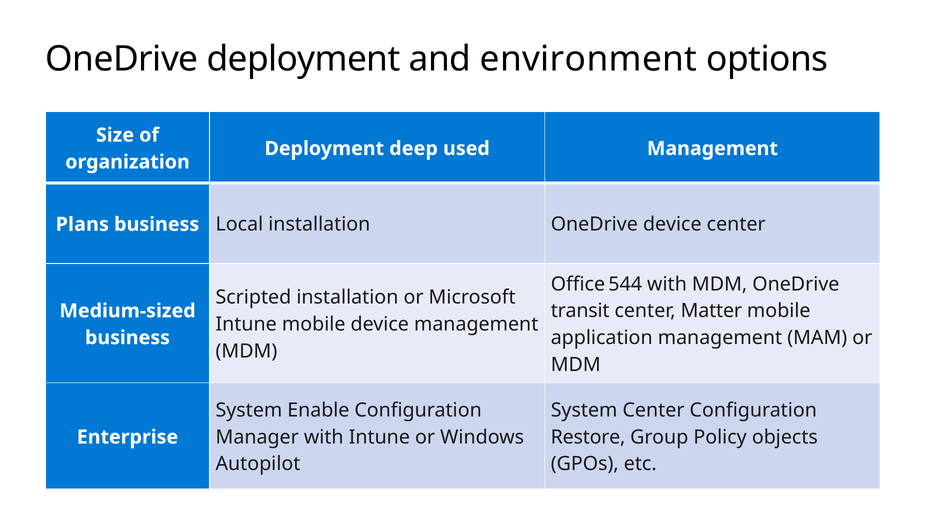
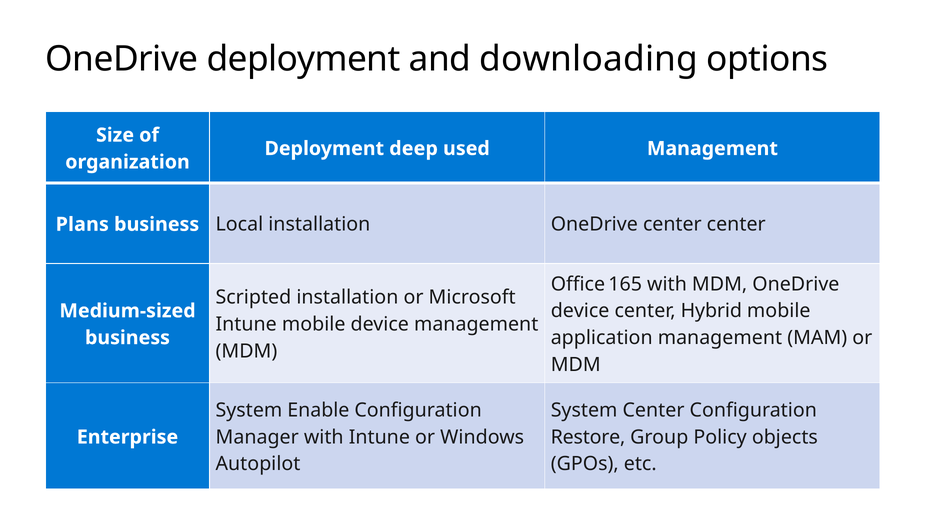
environment: environment -> downloading
OneDrive device: device -> center
544: 544 -> 165
transit at (580, 310): transit -> device
Matter: Matter -> Hybrid
